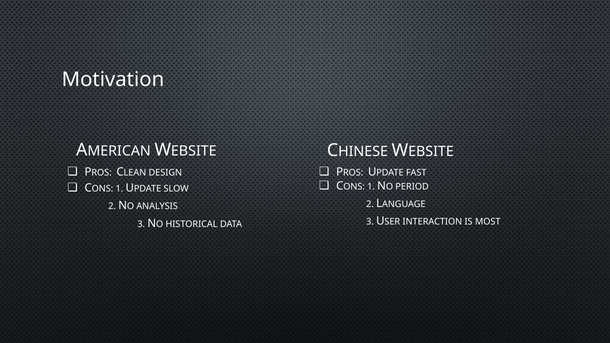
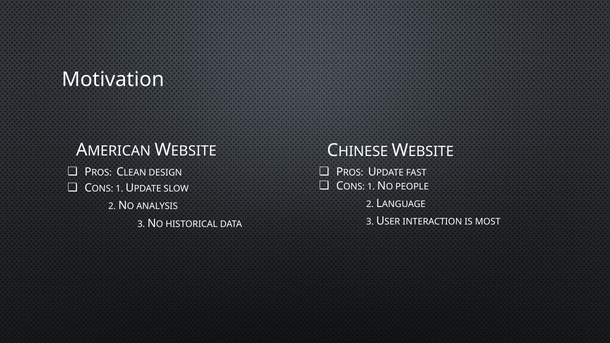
PERIOD: PERIOD -> PEOPLE
